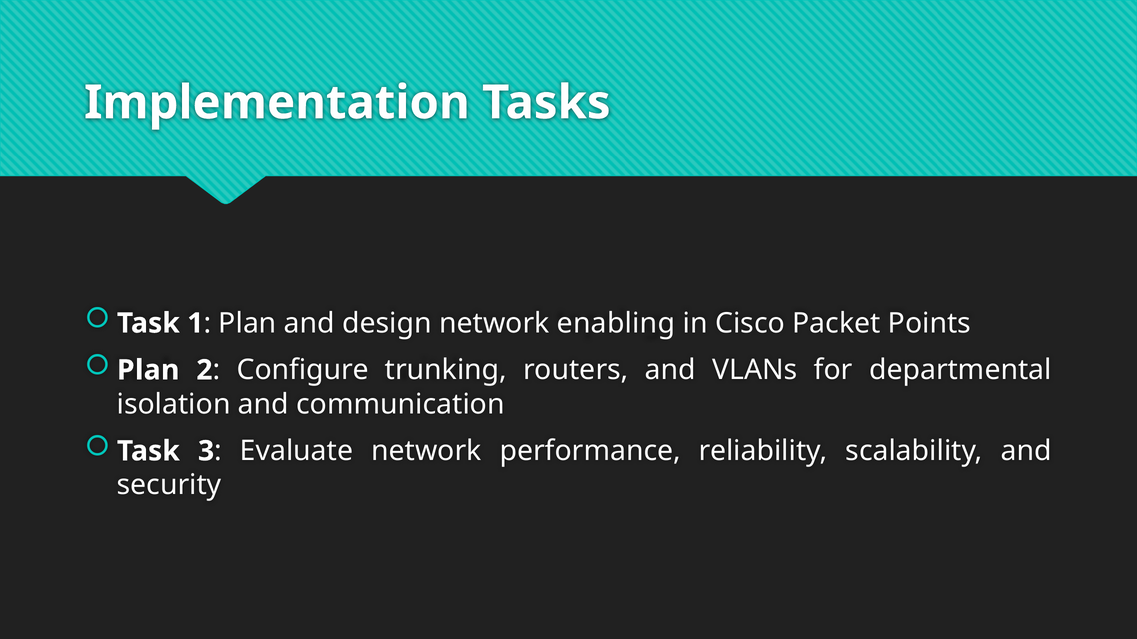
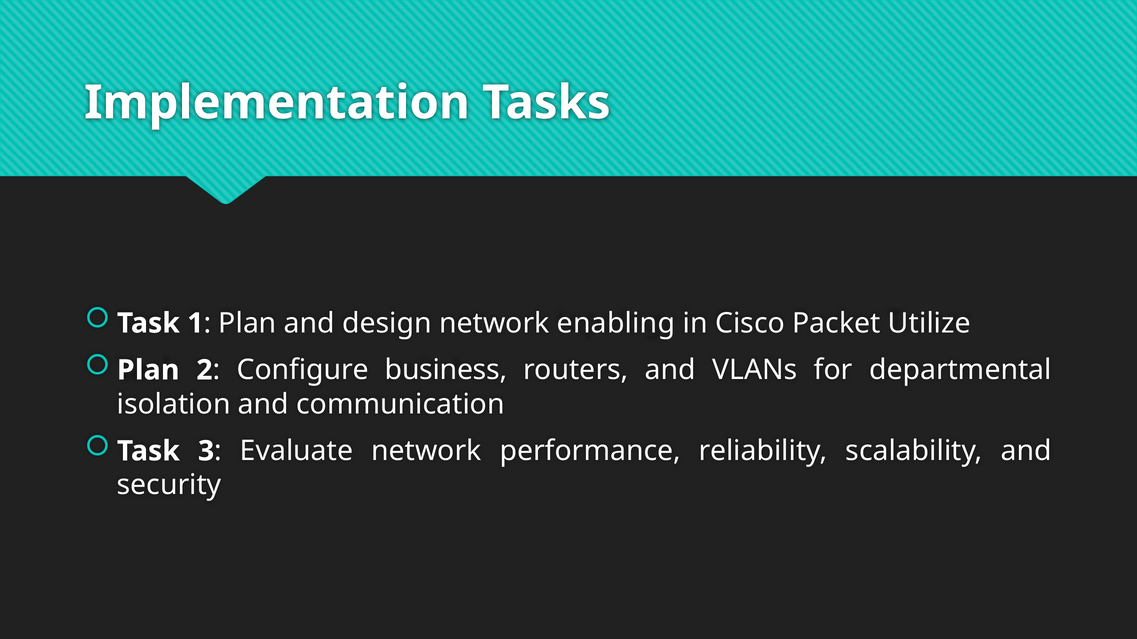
Points: Points -> Utilize
trunking: trunking -> business
